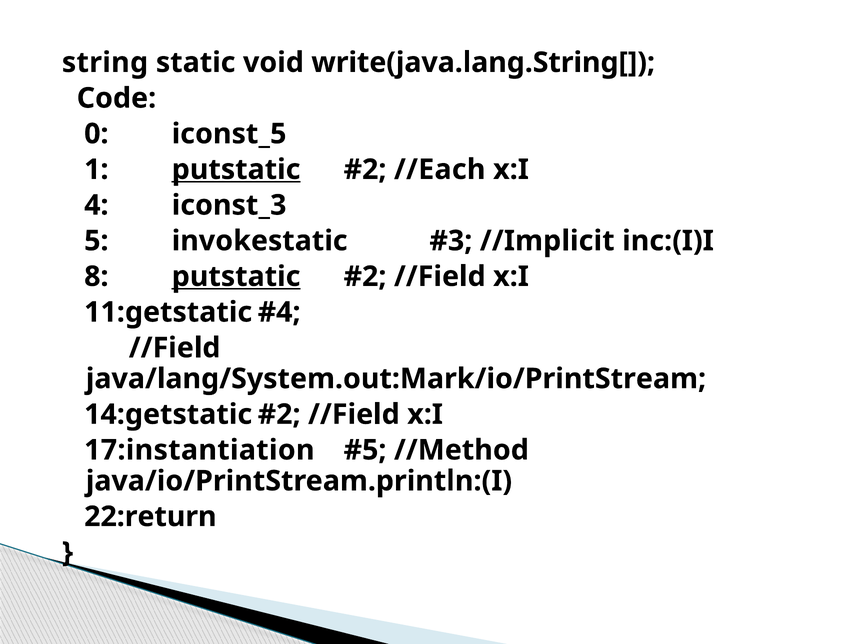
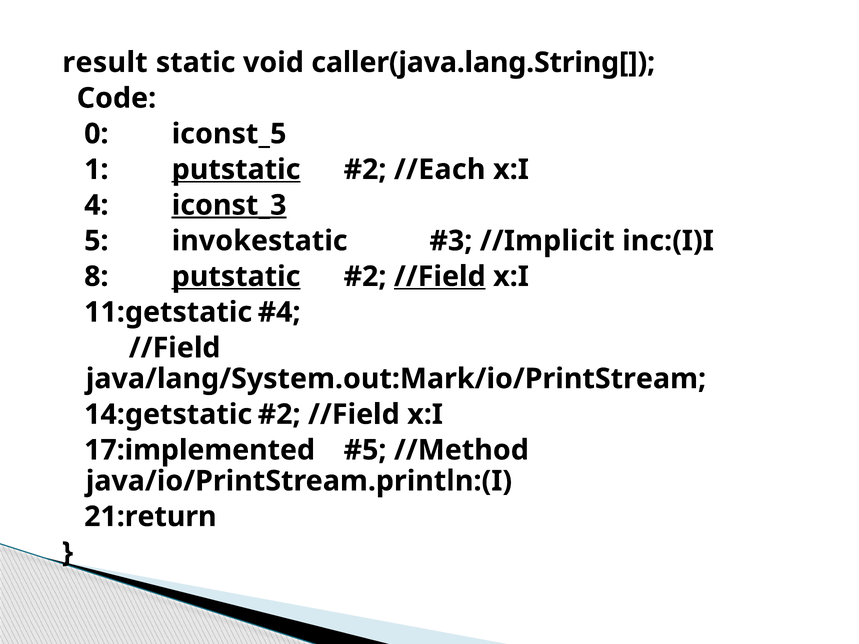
string: string -> result
write(java.lang.String[: write(java.lang.String[ -> caller(java.lang.String[
iconst_3 underline: none -> present
//Field at (440, 277) underline: none -> present
17:instantiation: 17:instantiation -> 17:implemented
22:return: 22:return -> 21:return
